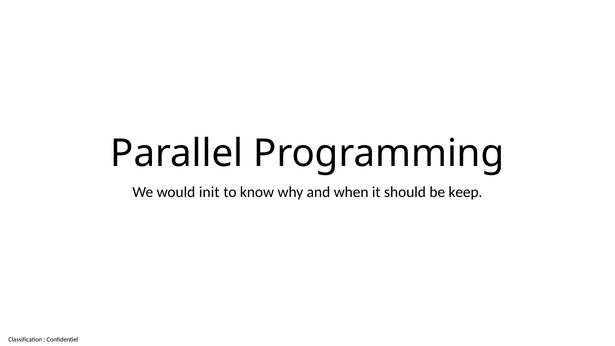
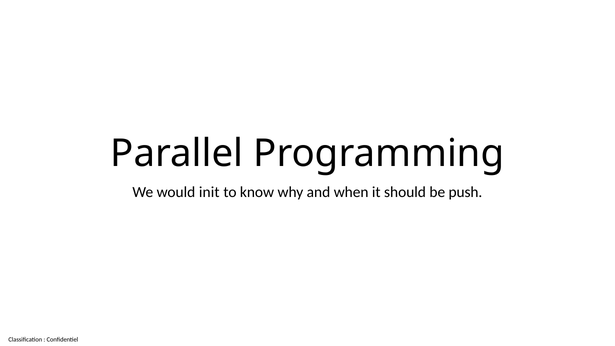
keep: keep -> push
